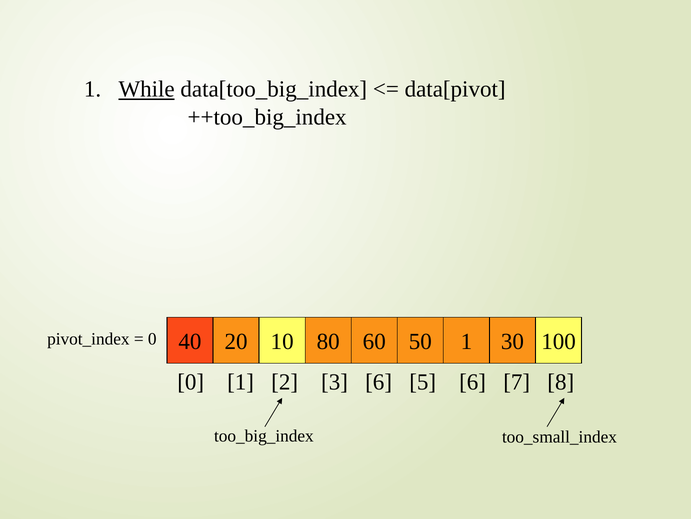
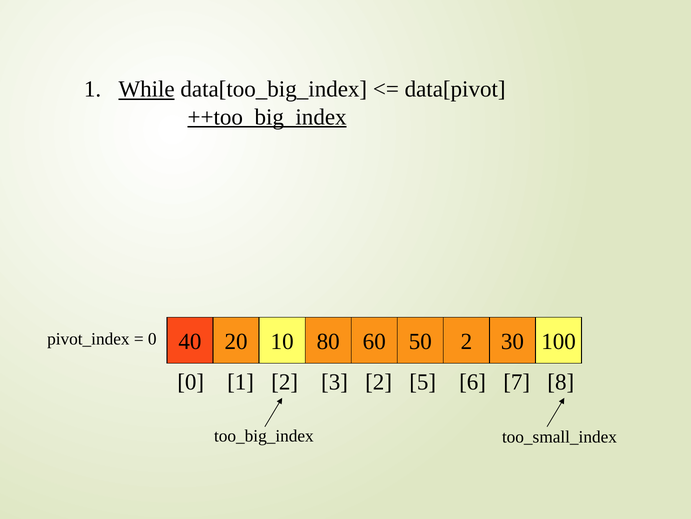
++too_big_index underline: none -> present
50 1: 1 -> 2
3 6: 6 -> 2
